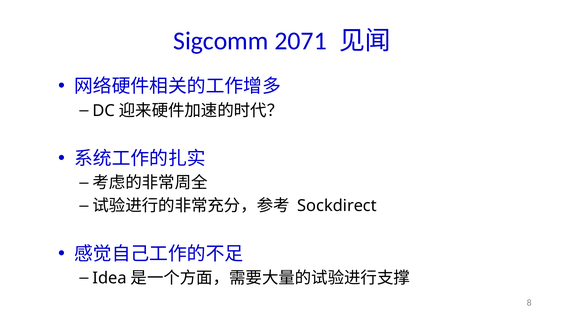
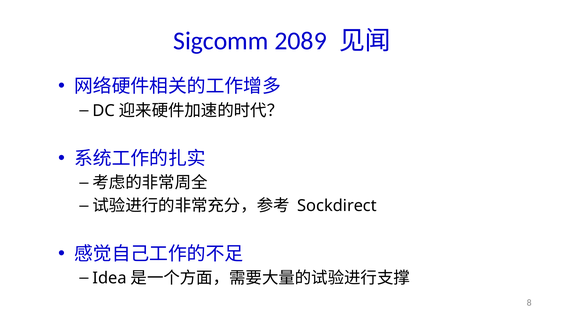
2071: 2071 -> 2089
